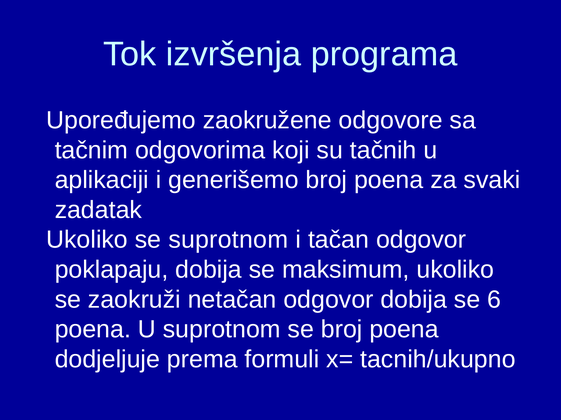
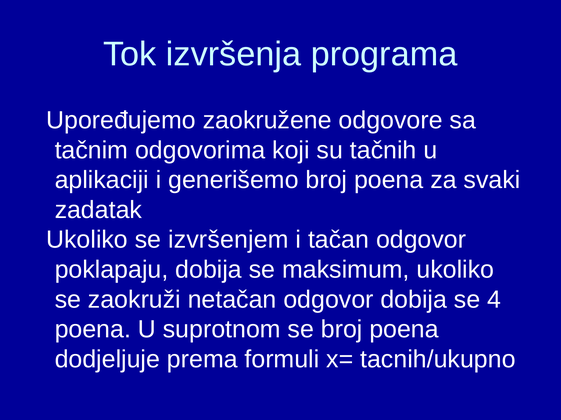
se suprotnom: suprotnom -> izvršenjem
6: 6 -> 4
